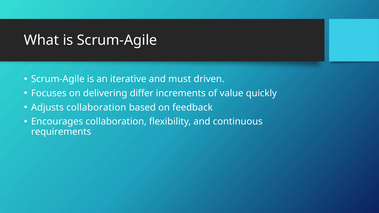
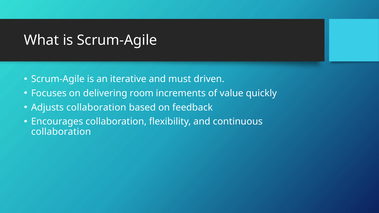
differ: differ -> room
requirements at (61, 132): requirements -> collaboration
